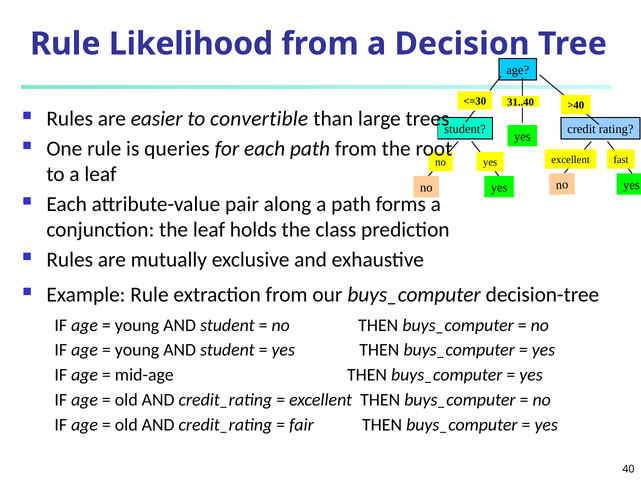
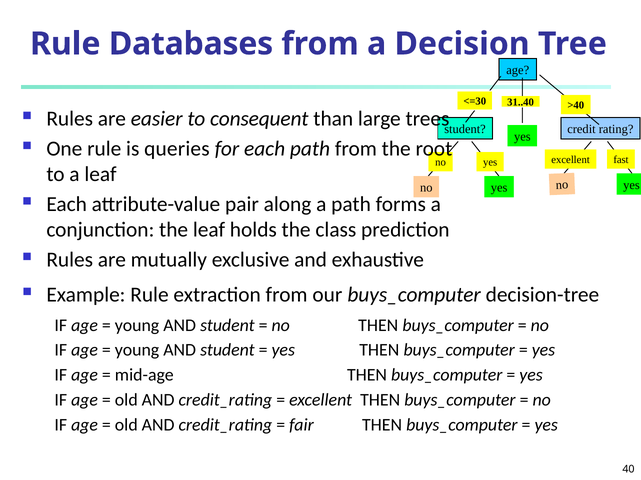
Likelihood: Likelihood -> Databases
convertible: convertible -> consequent
